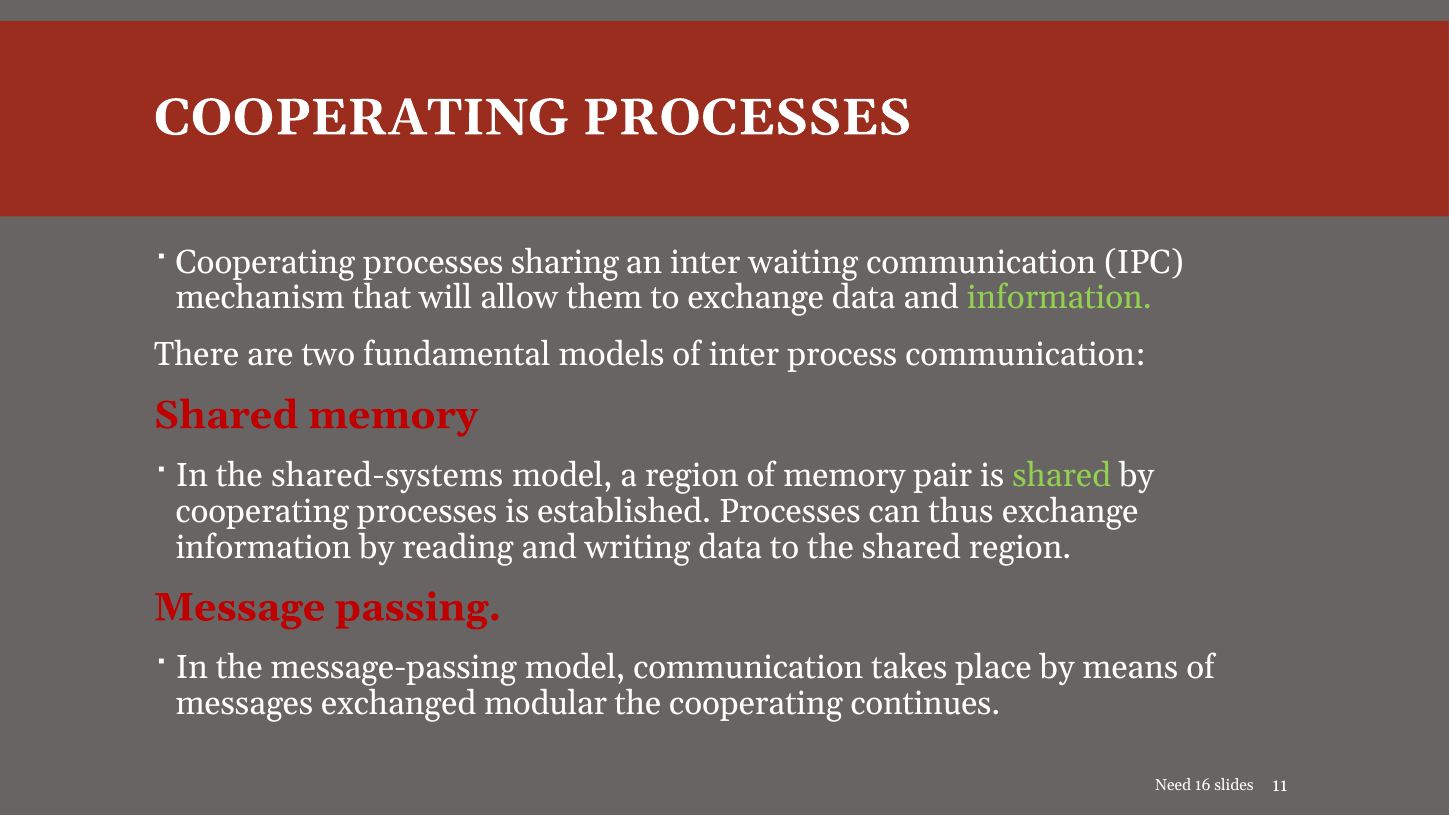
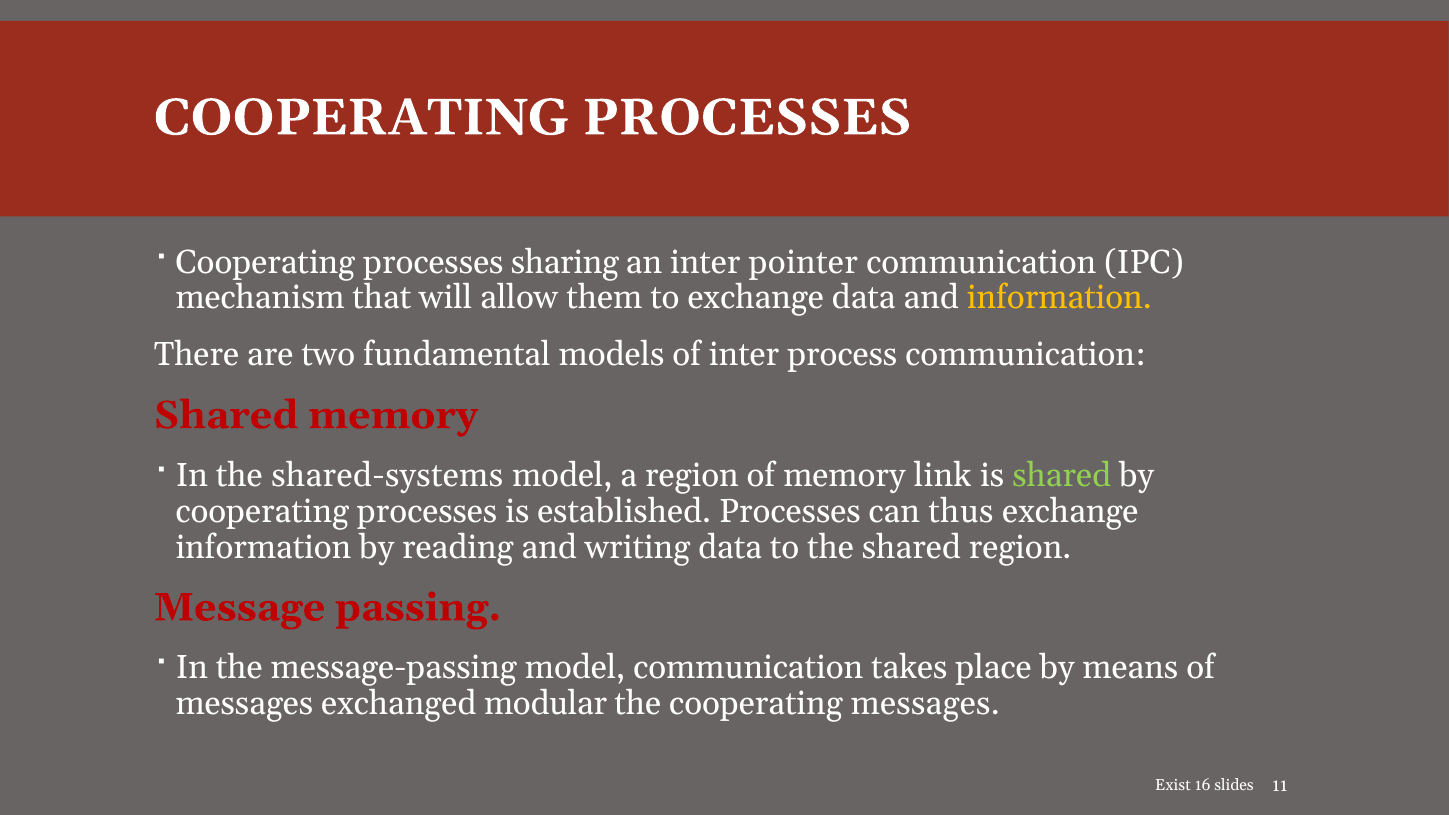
waiting: waiting -> pointer
information at (1059, 298) colour: light green -> yellow
pair: pair -> link
cooperating continues: continues -> messages
Need: Need -> Exist
